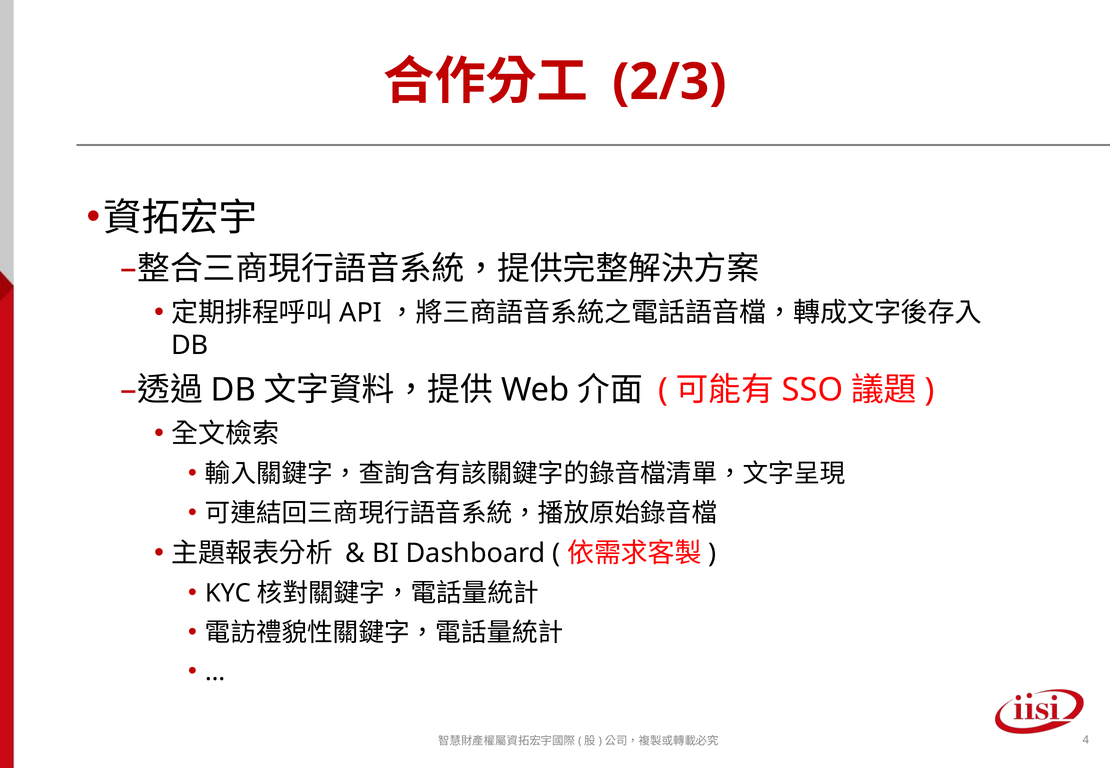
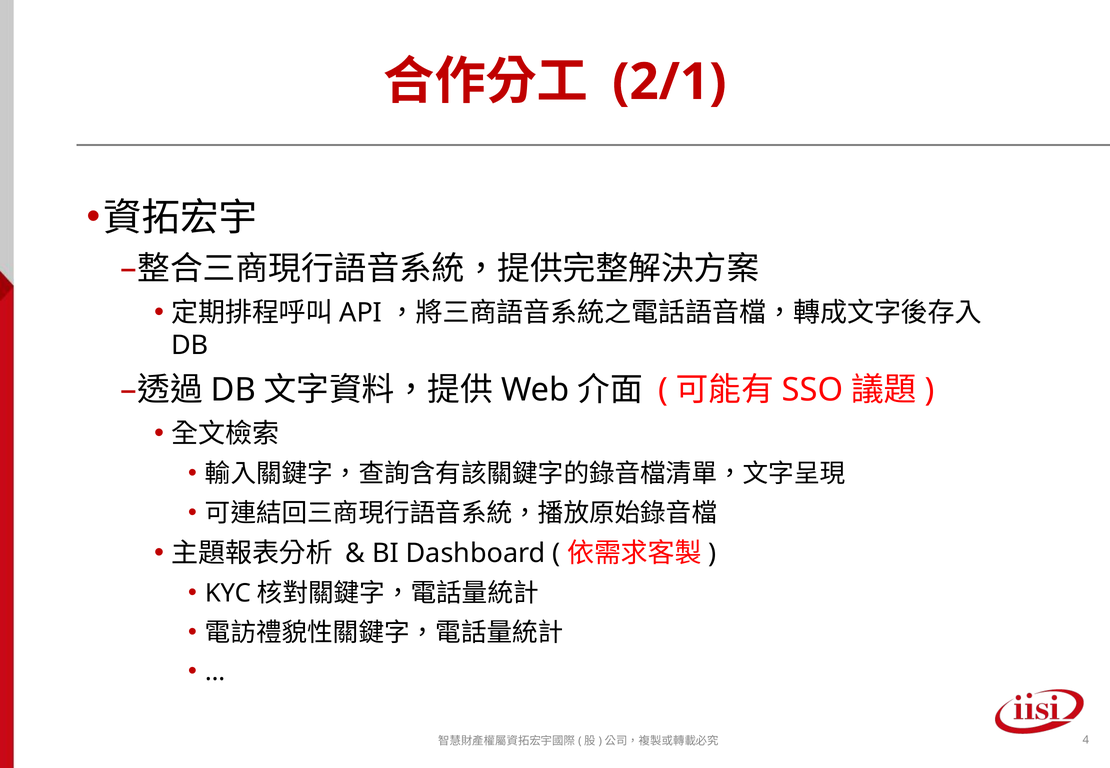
2/3: 2/3 -> 2/1
